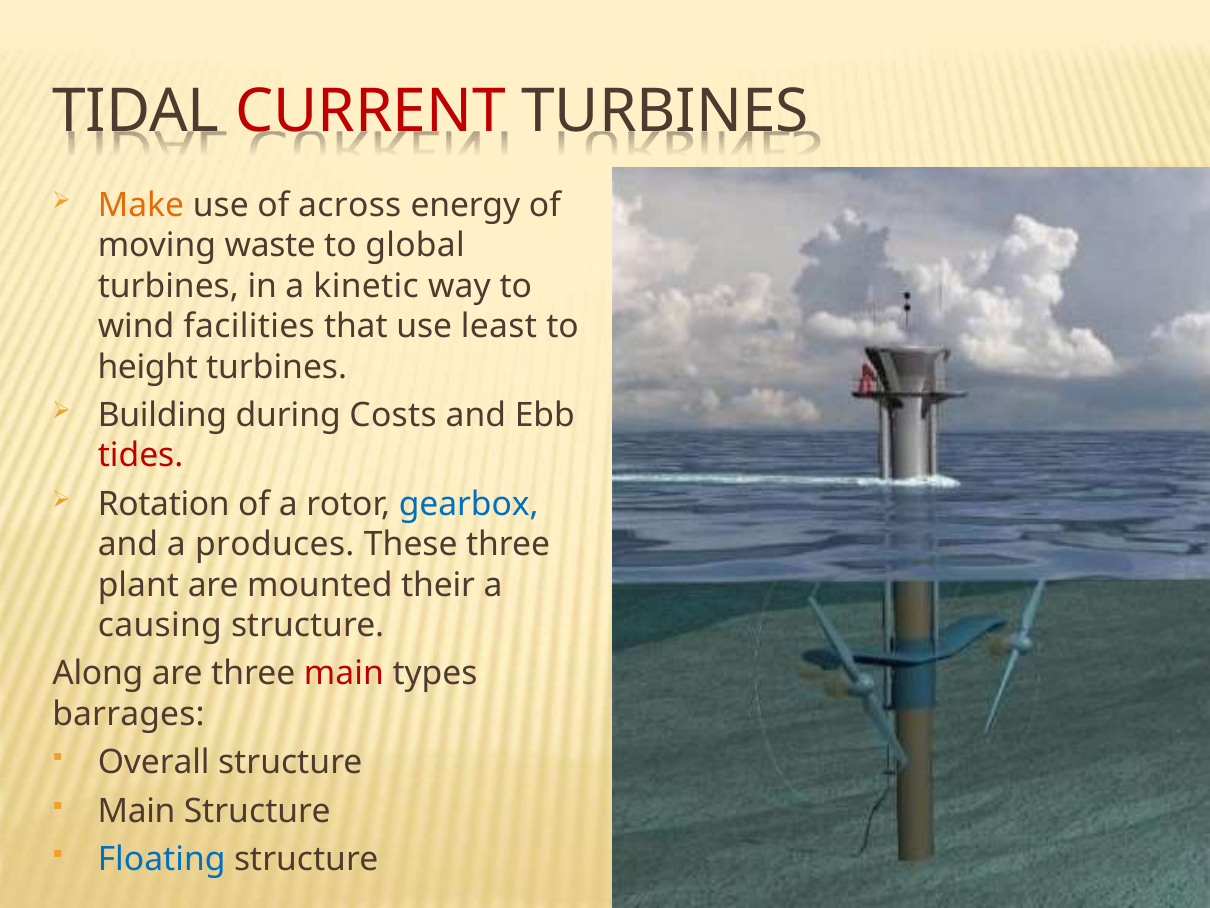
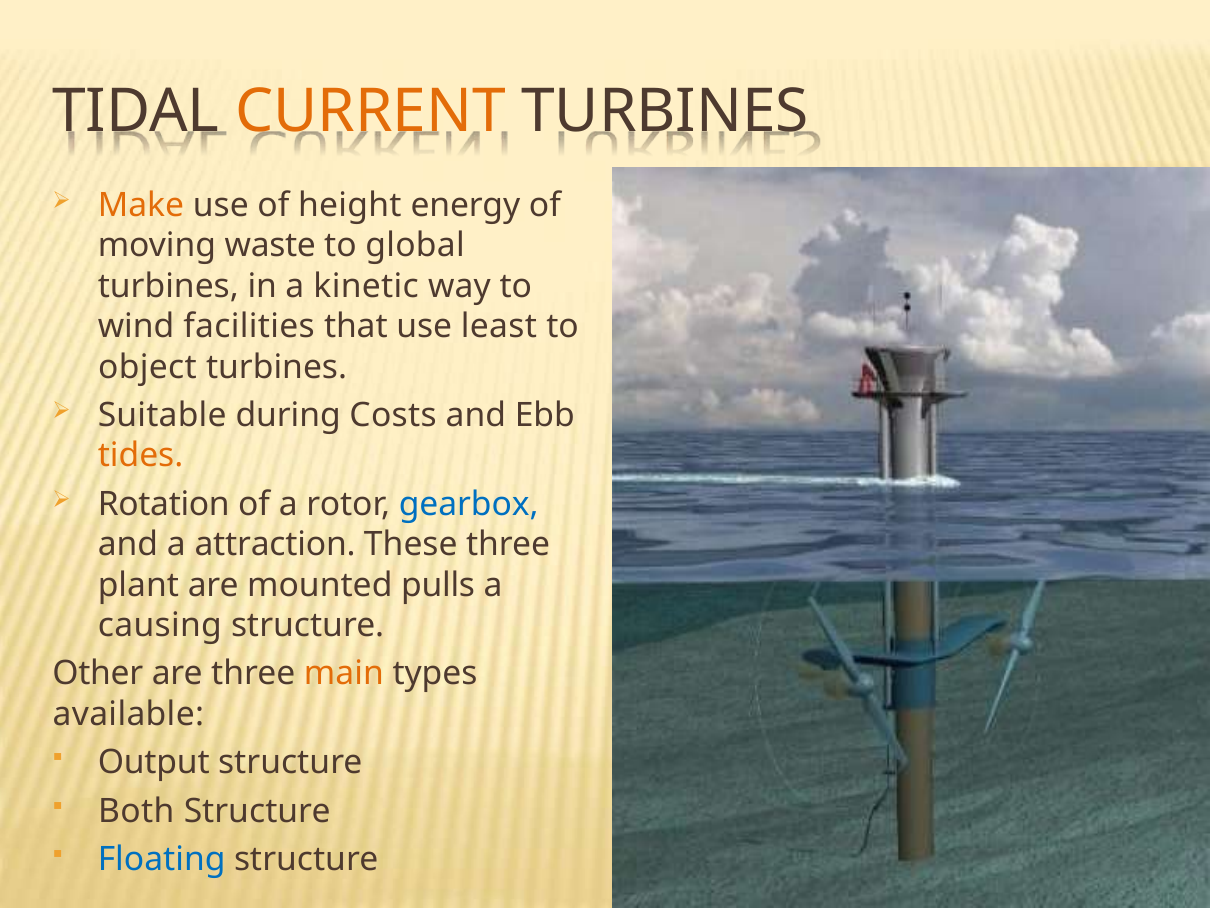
CURRENT colour: red -> orange
across: across -> height
height: height -> object
Building: Building -> Suitable
tides colour: red -> orange
produces: produces -> attraction
their: their -> pulls
Along: Along -> Other
main at (344, 673) colour: red -> orange
barrages: barrages -> available
Overall: Overall -> Output
Main at (137, 811): Main -> Both
